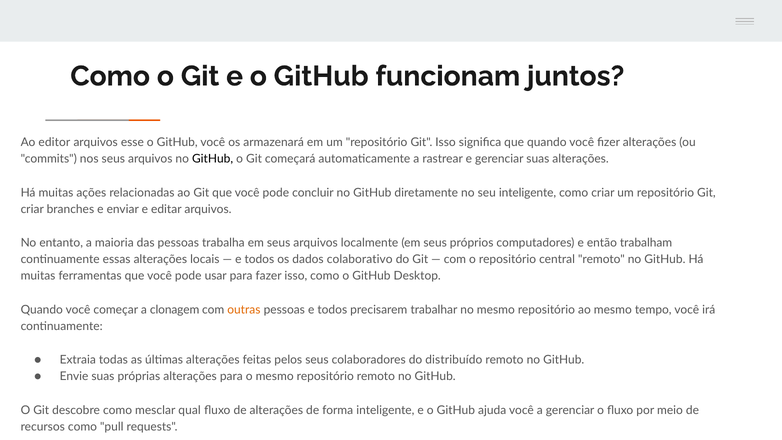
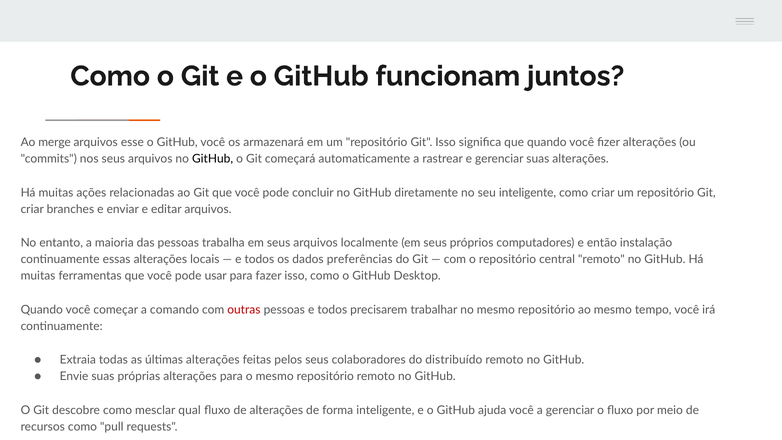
editor: editor -> merge
trabalham: trabalham -> instalação
colaborativo: colaborativo -> preferências
clonagem: clonagem -> comando
outras colour: orange -> red
